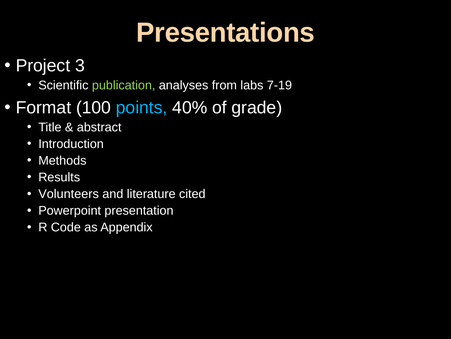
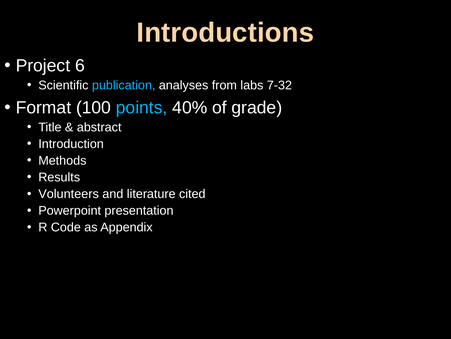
Presentations: Presentations -> Introductions
3: 3 -> 6
publication colour: light green -> light blue
7-19: 7-19 -> 7-32
